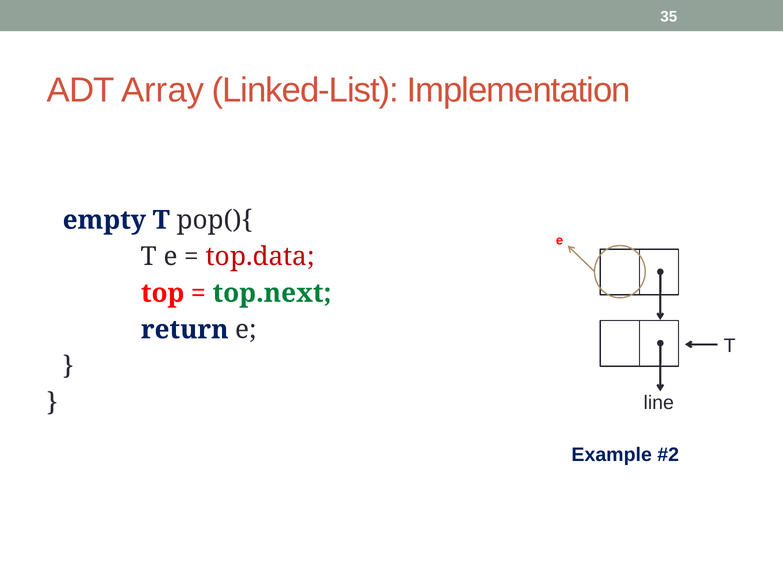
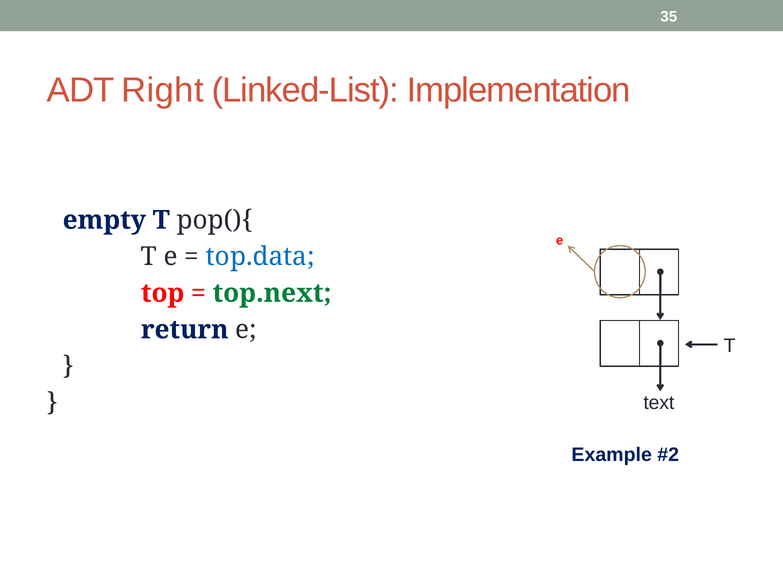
Array: Array -> Right
top.data colour: red -> blue
line: line -> text
